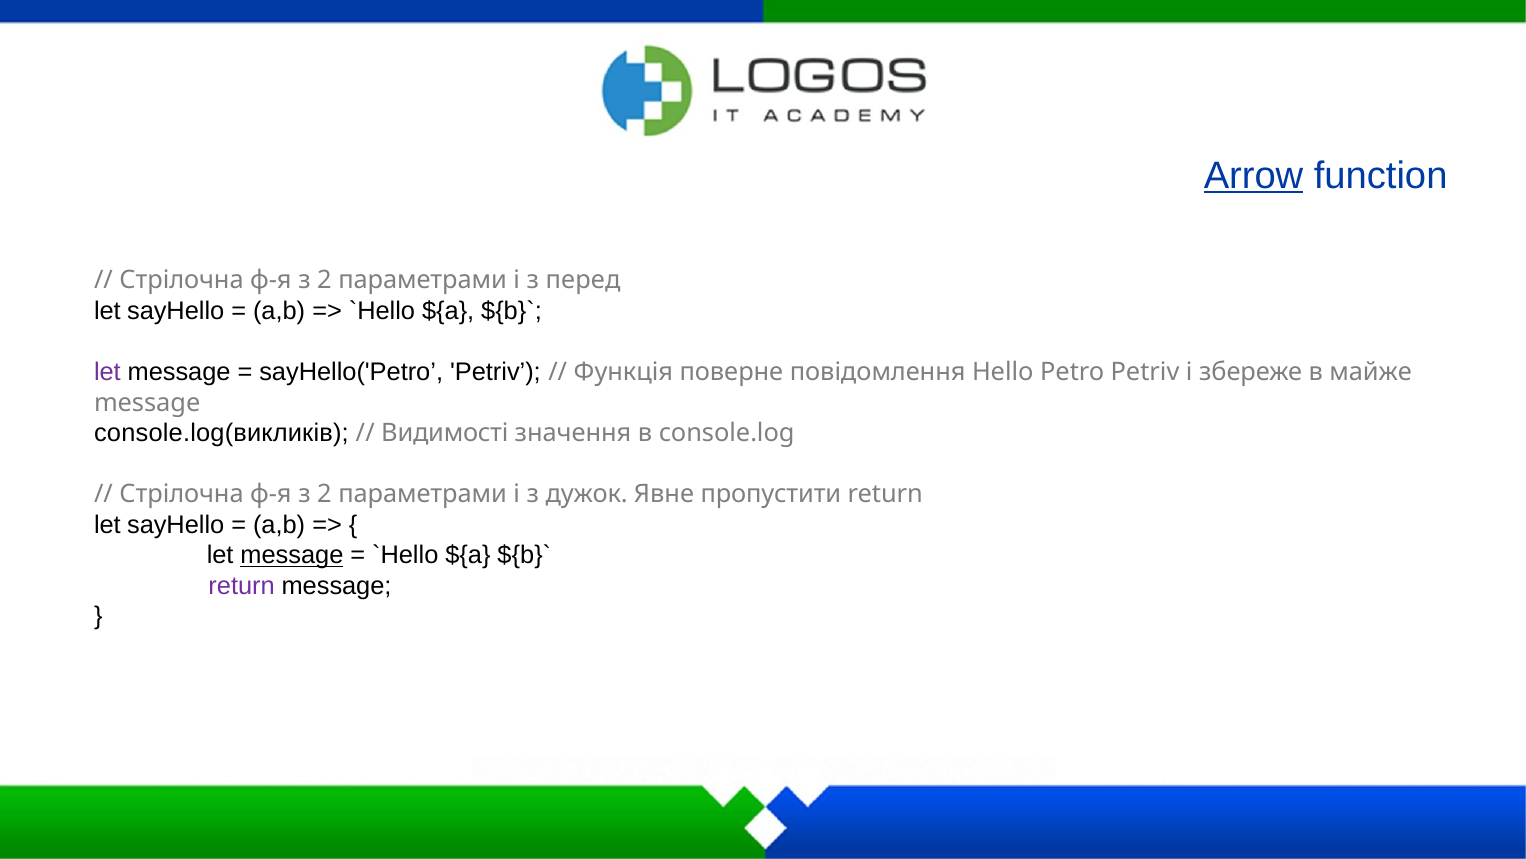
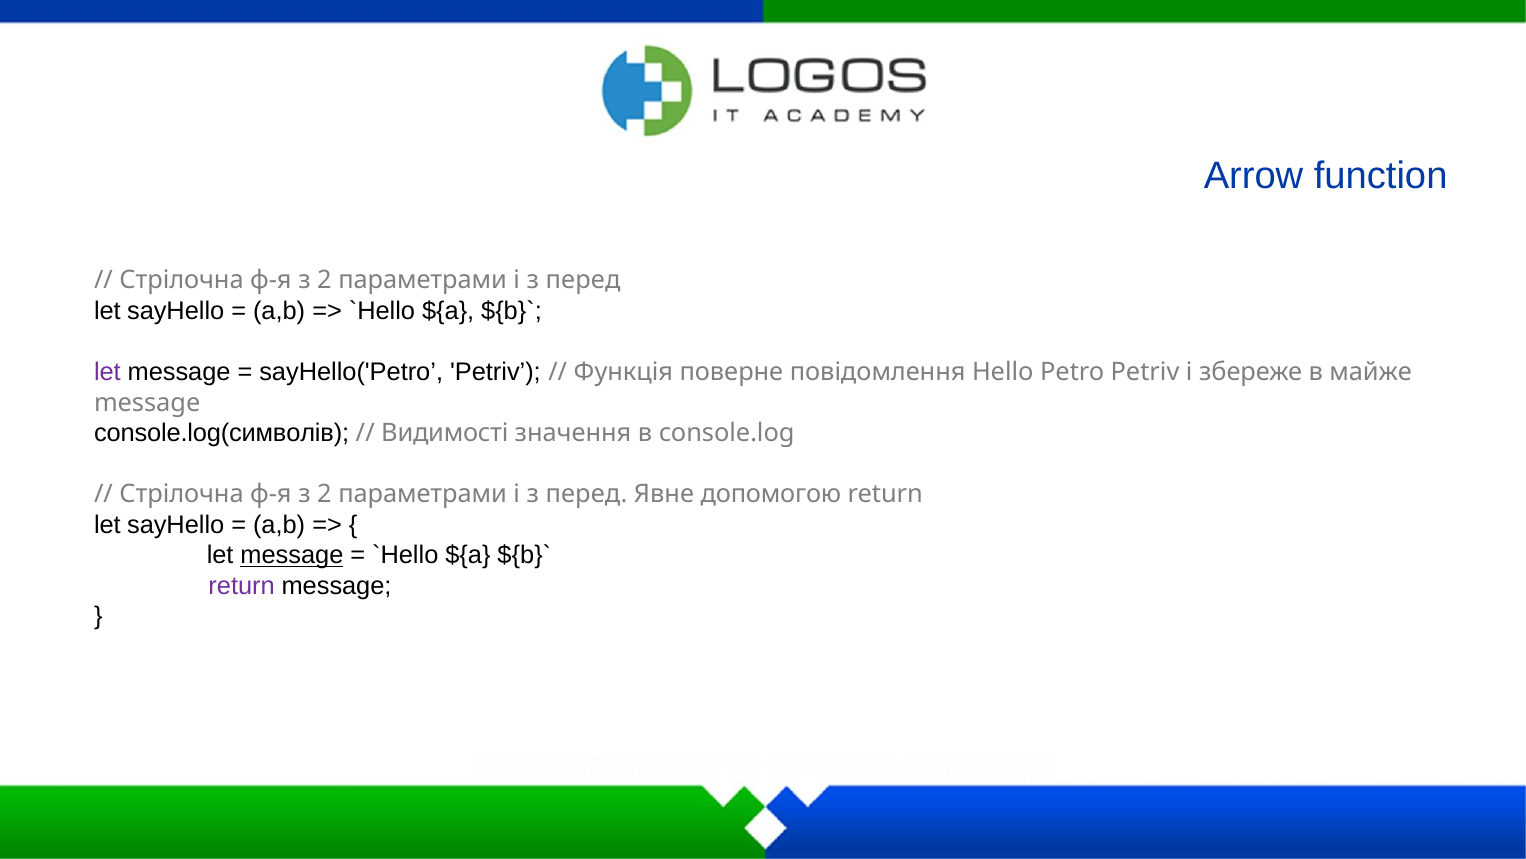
Arrow underline: present -> none
console.log(викликів: console.log(викликів -> console.log(символів
дужок at (587, 494): дужок -> перед
пропустити: пропустити -> допомогою
